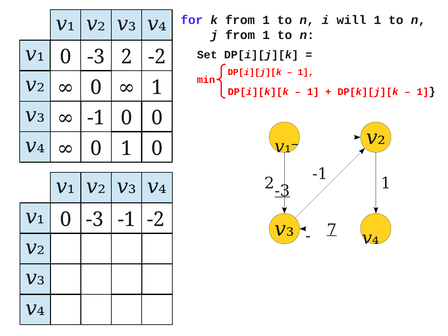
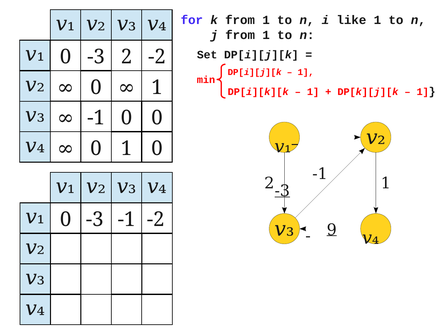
will: will -> like
7: 7 -> 9
